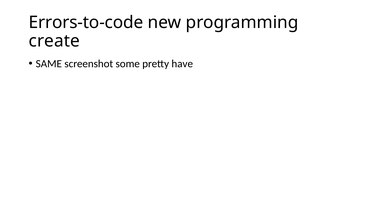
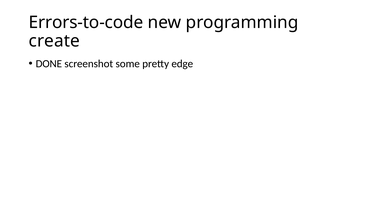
SAME: SAME -> DONE
have: have -> edge
